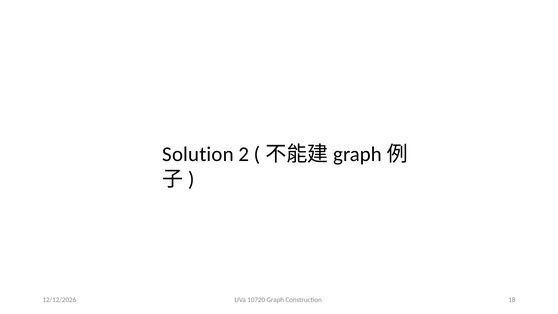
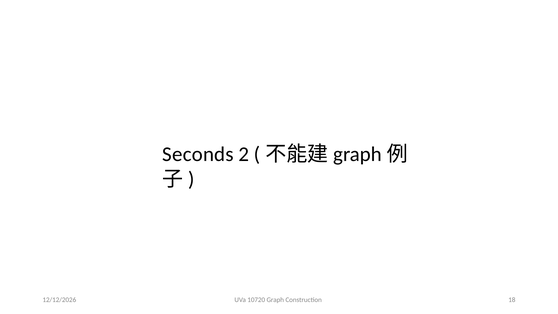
Solution: Solution -> Seconds
